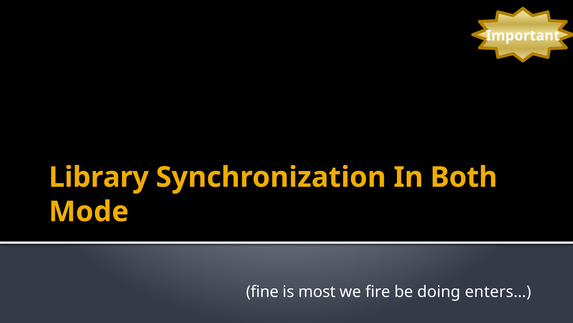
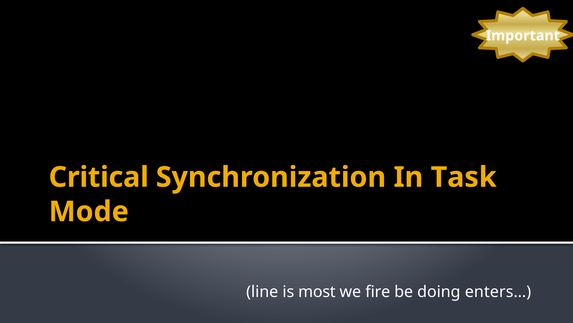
Library: Library -> Critical
Both: Both -> Task
fine: fine -> line
